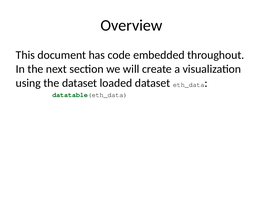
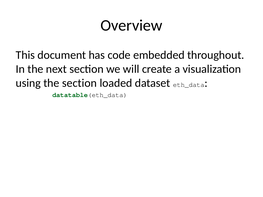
the dataset: dataset -> section
